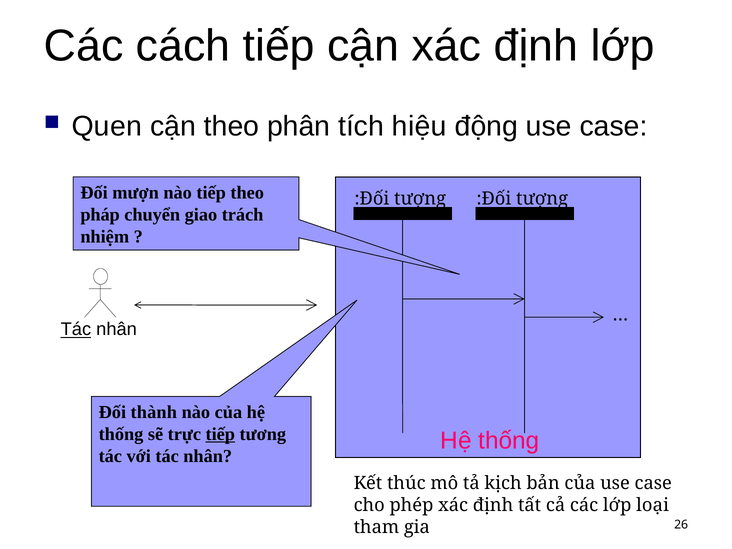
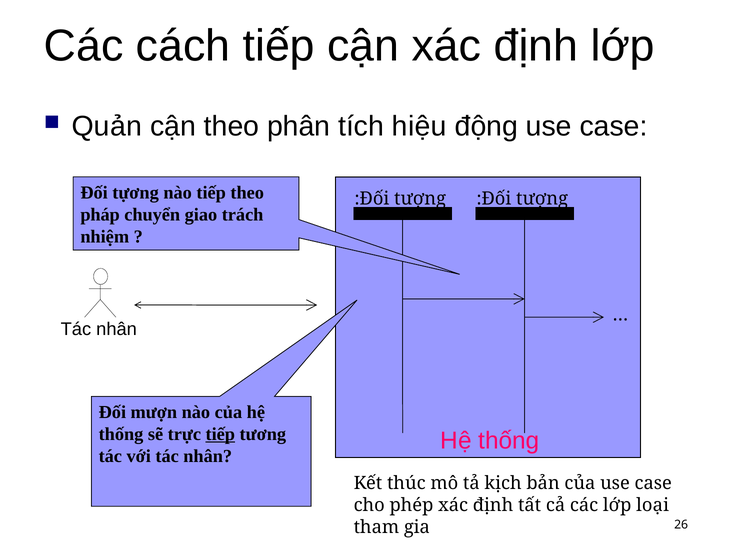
Quen: Quen -> Quản
mượn: mượn -> tựơng
Tác at (76, 329) underline: present -> none
thành: thành -> mượn
